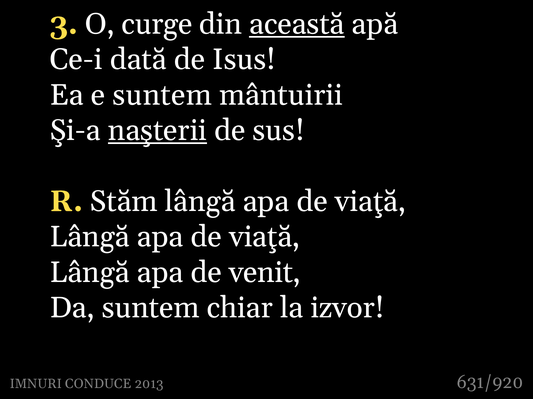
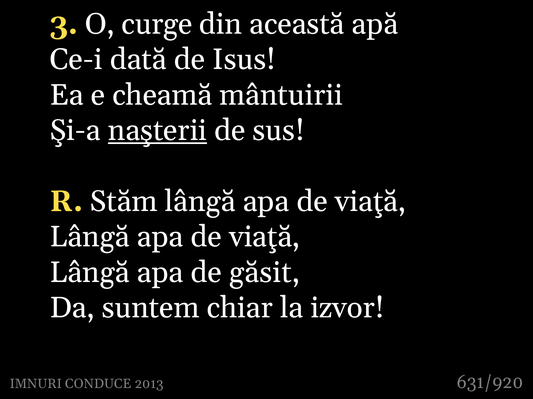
această underline: present -> none
e suntem: suntem -> cheamă
venit: venit -> găsit
